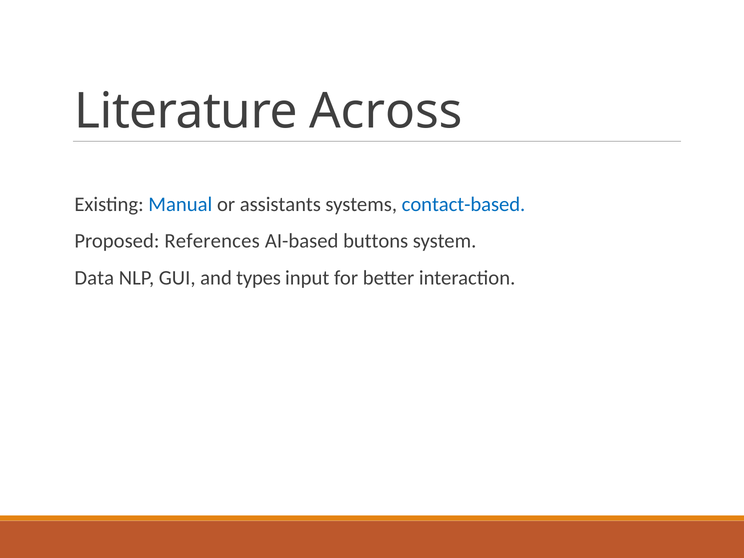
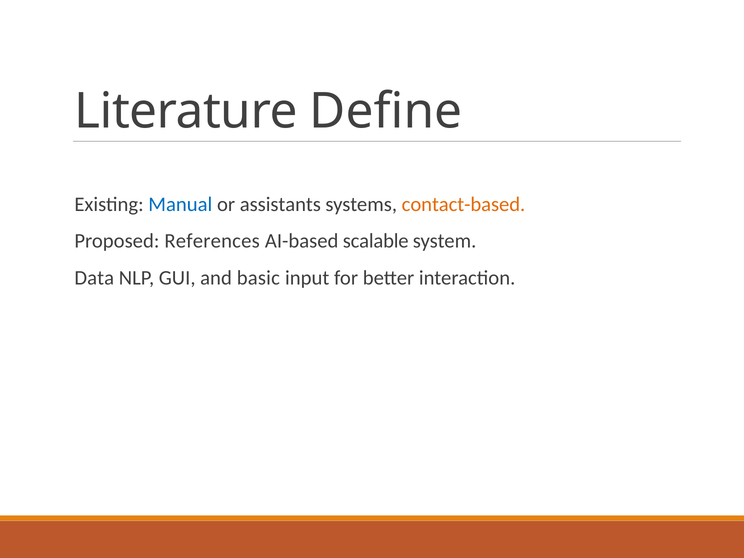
Across: Across -> Define
contact-based colour: blue -> orange
buttons: buttons -> scalable
types: types -> basic
